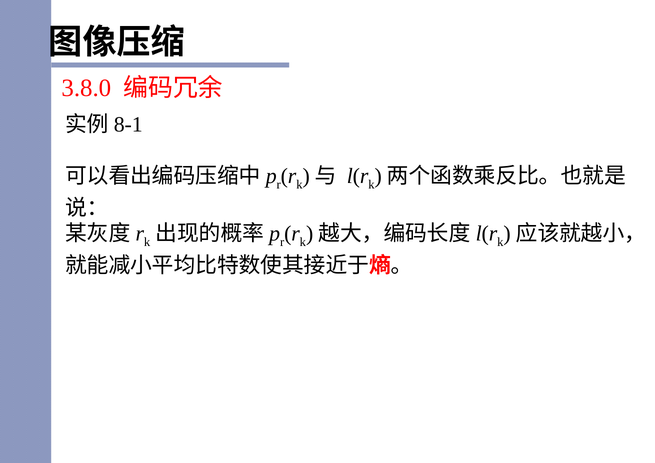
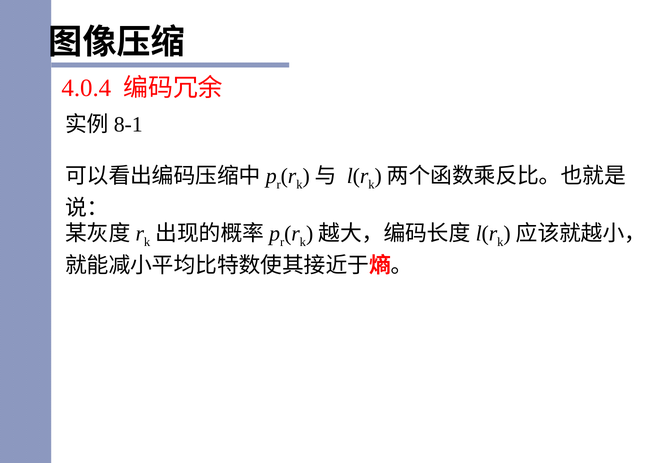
3.8.0: 3.8.0 -> 4.0.4
